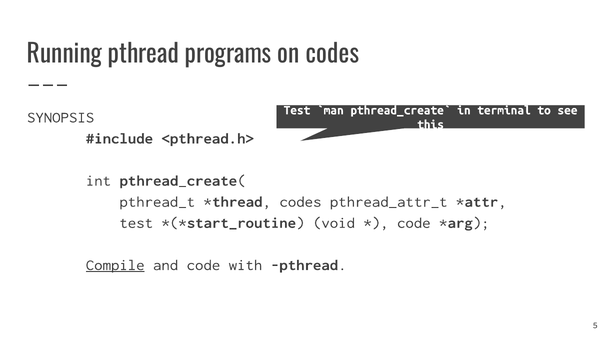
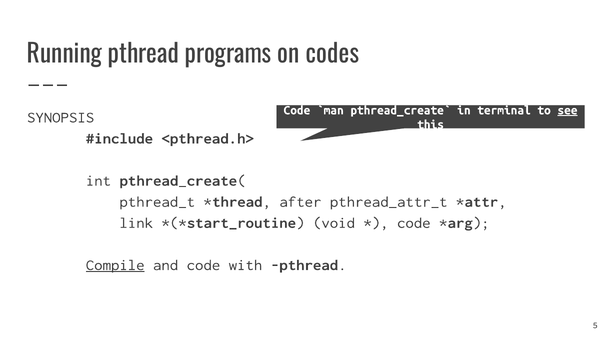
Test at (297, 110): Test -> Code
see underline: none -> present
codes at (300, 202): codes -> after
test at (136, 223): test -> link
